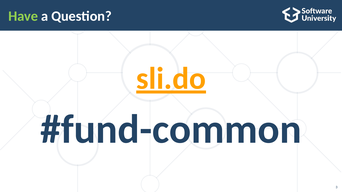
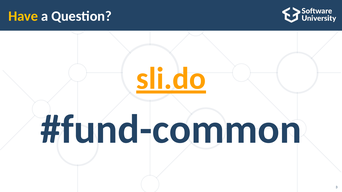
Have colour: light green -> yellow
